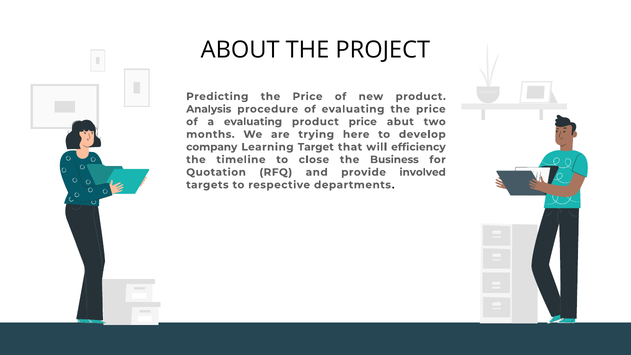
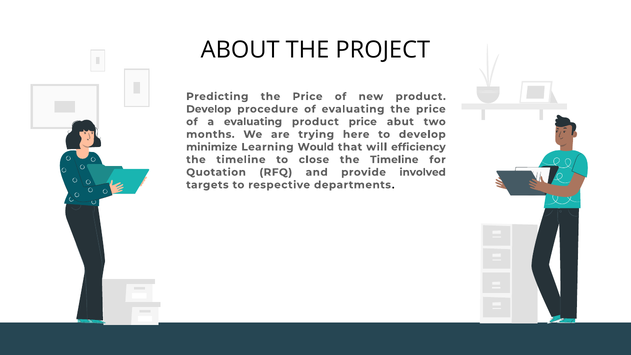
Analysis at (209, 109): Analysis -> Develop
company: company -> minimize
Target: Target -> Would
close the Business: Business -> Timeline
